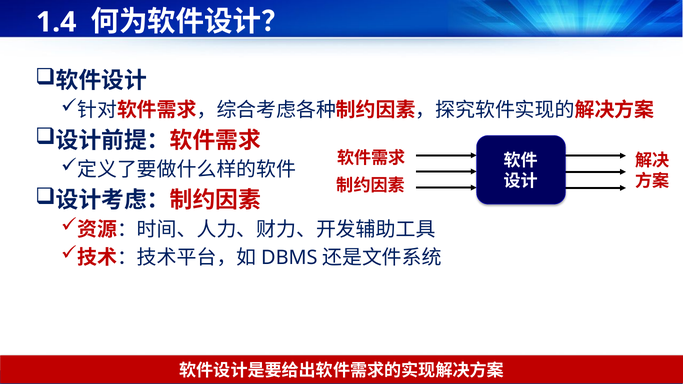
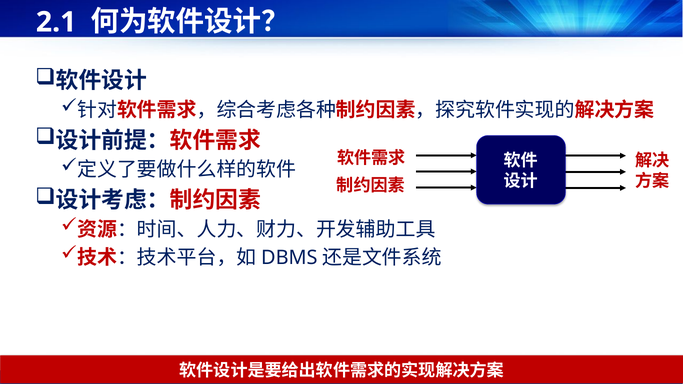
1.4: 1.4 -> 2.1
